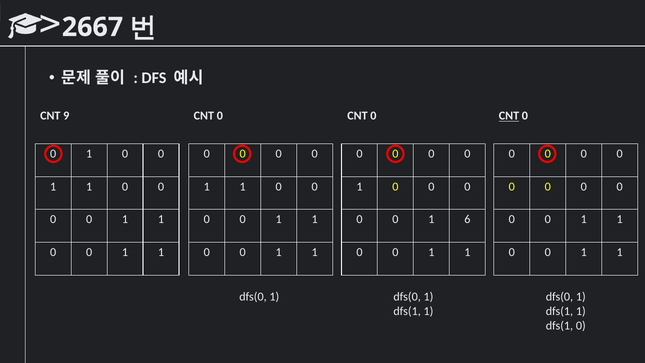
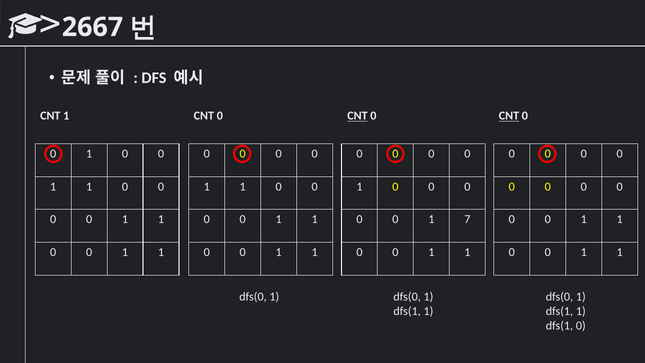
CNT 9: 9 -> 1
CNT at (357, 116) underline: none -> present
6: 6 -> 7
